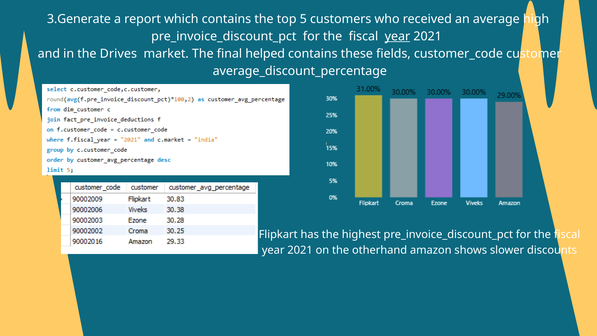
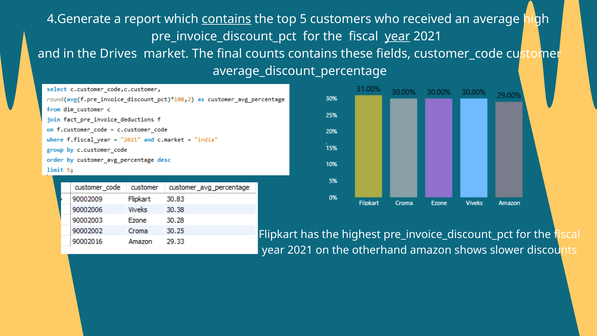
3.Generate: 3.Generate -> 4.Generate
contains at (226, 19) underline: none -> present
helped: helped -> counts
